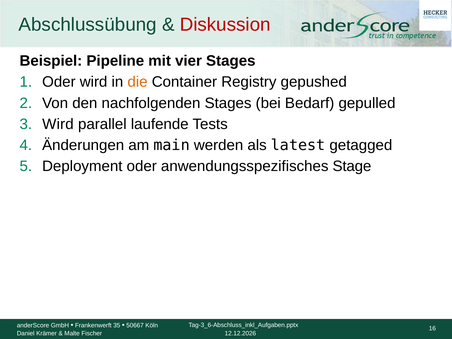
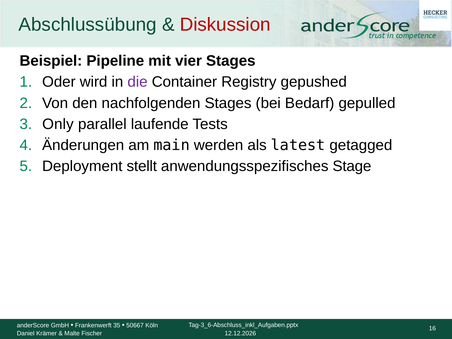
die colour: orange -> purple
Wird at (58, 124): Wird -> Only
Deployment oder: oder -> stellt
